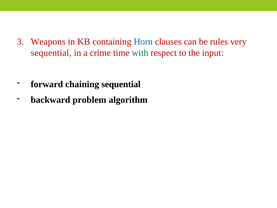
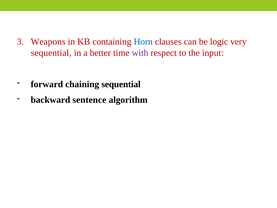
rules: rules -> logic
crime: crime -> better
with colour: green -> purple
problem: problem -> sentence
